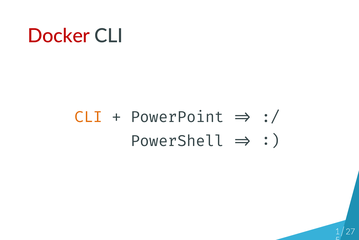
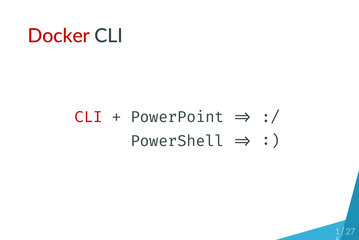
CLI at (88, 117) colour: orange -> red
